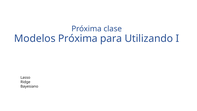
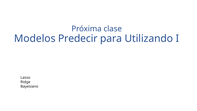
Modelos Próxima: Próxima -> Predecir
